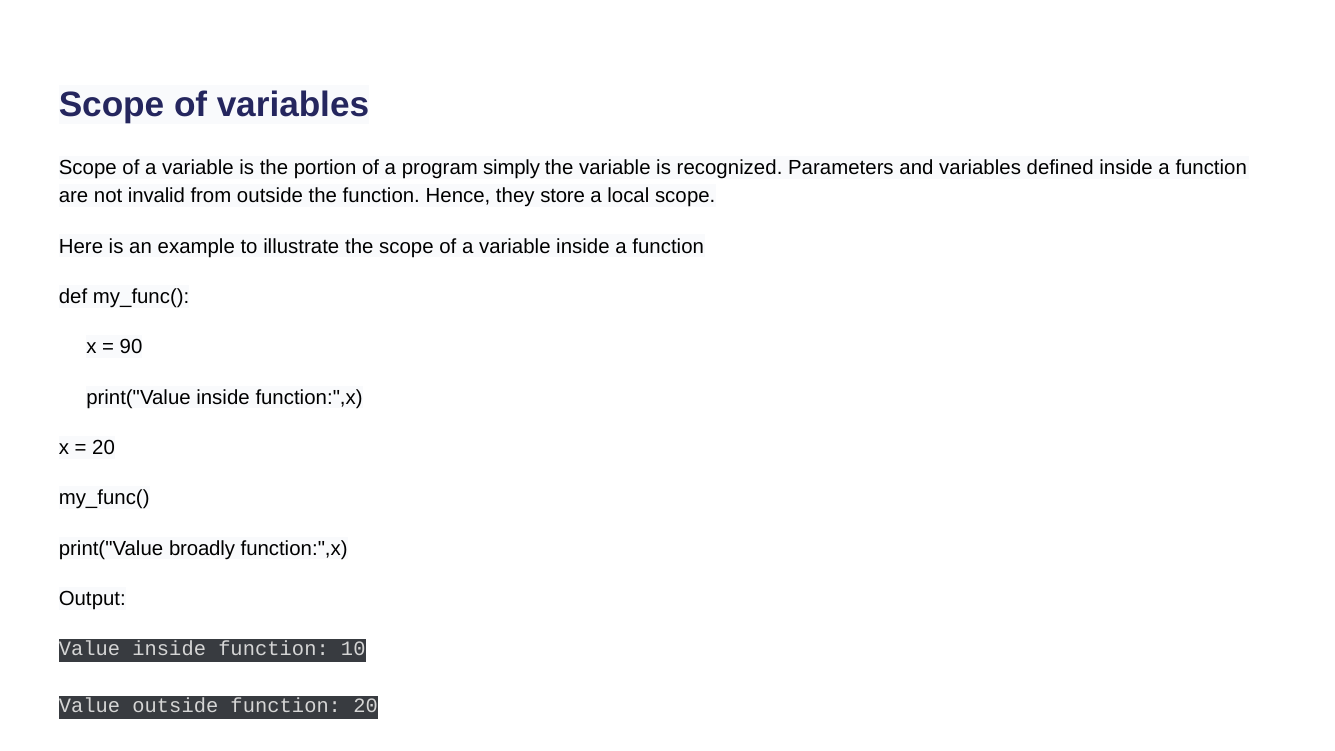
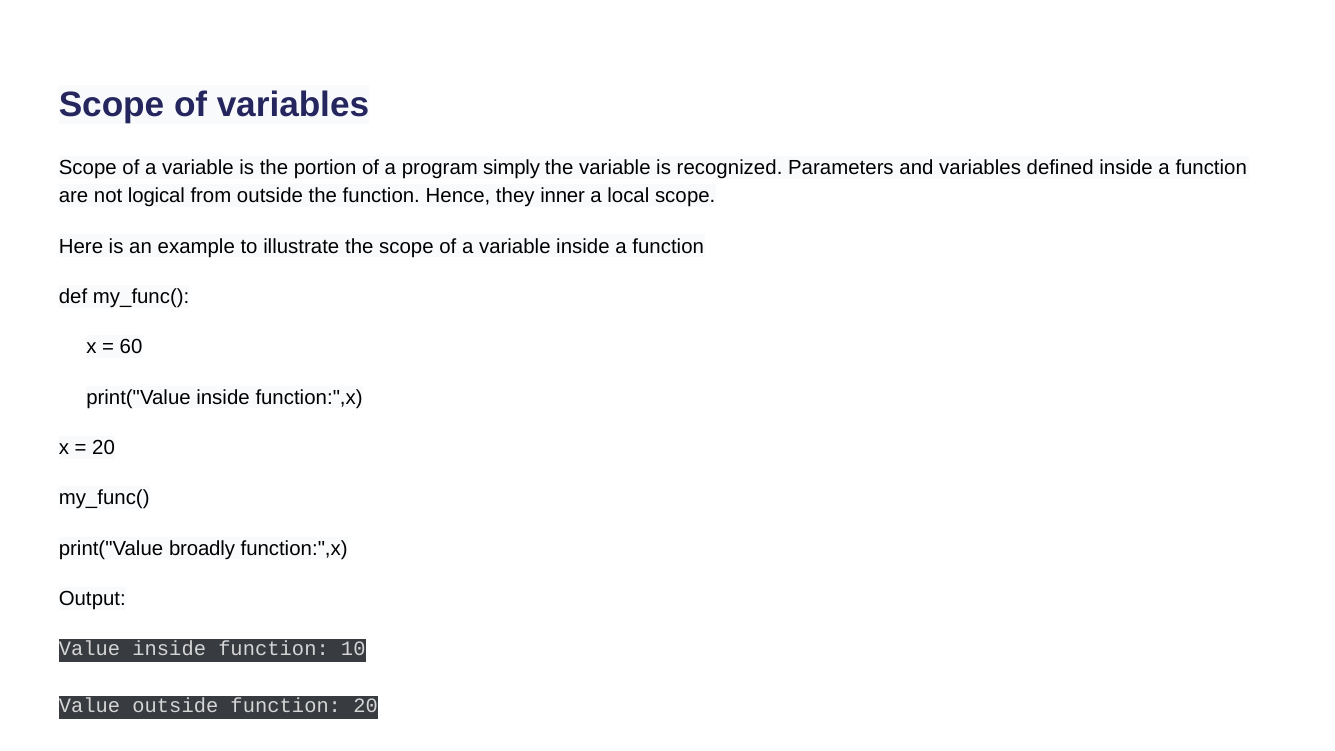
invalid: invalid -> logical
store: store -> inner
90: 90 -> 60
